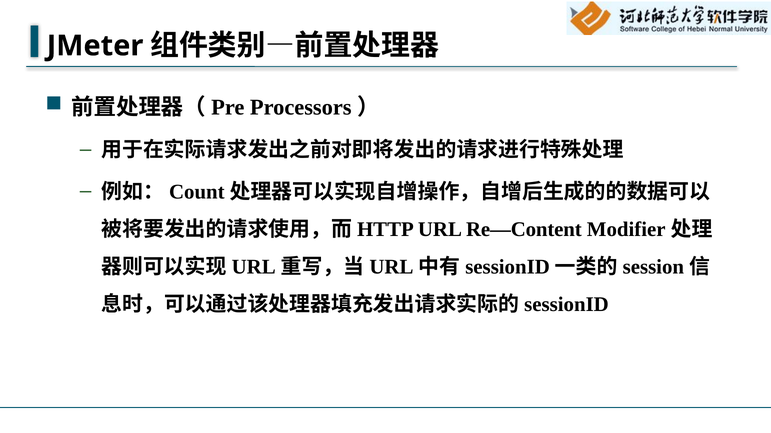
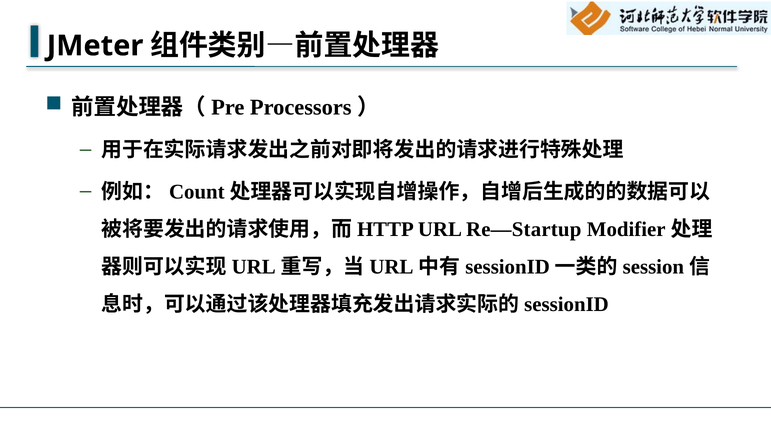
Re—Content: Re—Content -> Re—Startup
